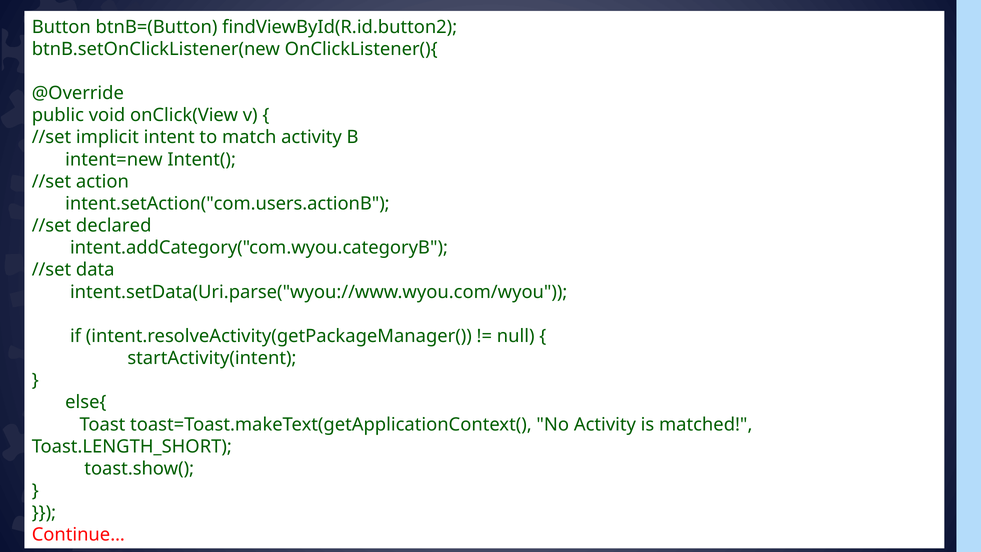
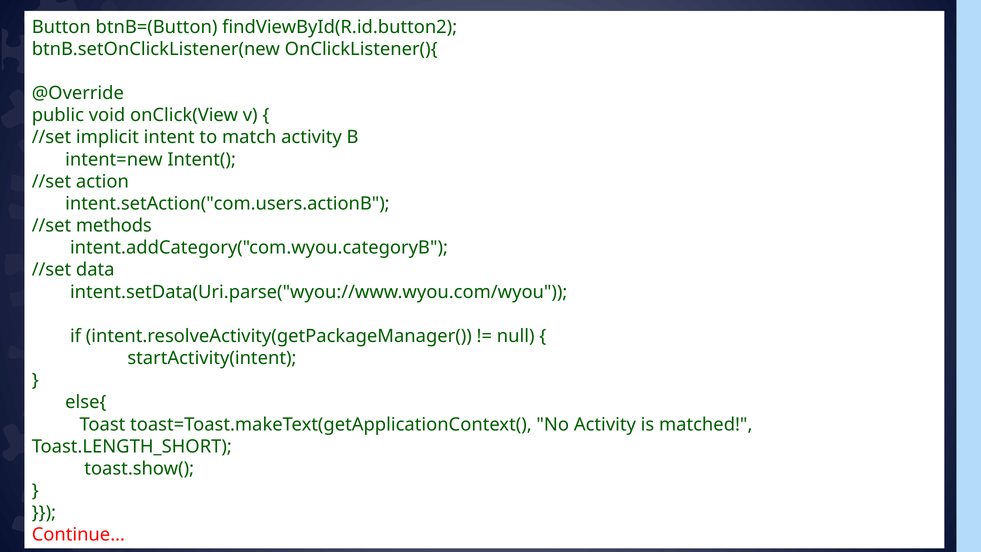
declared: declared -> methods
